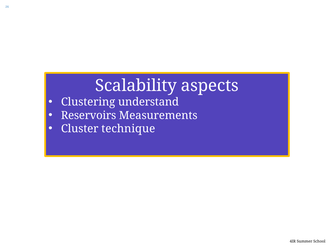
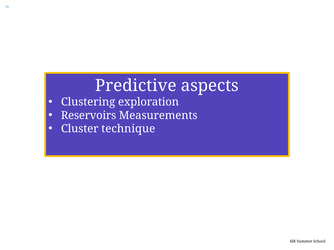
Scalability: Scalability -> Predictive
understand: understand -> exploration
